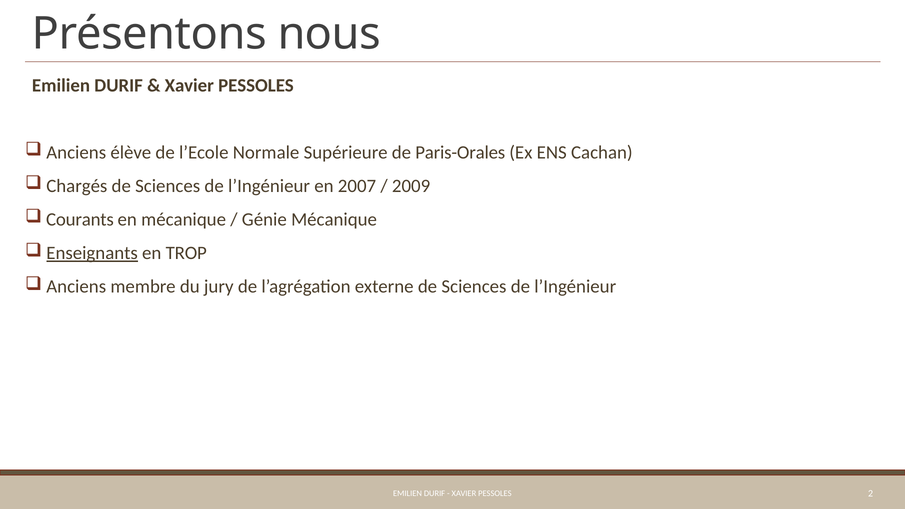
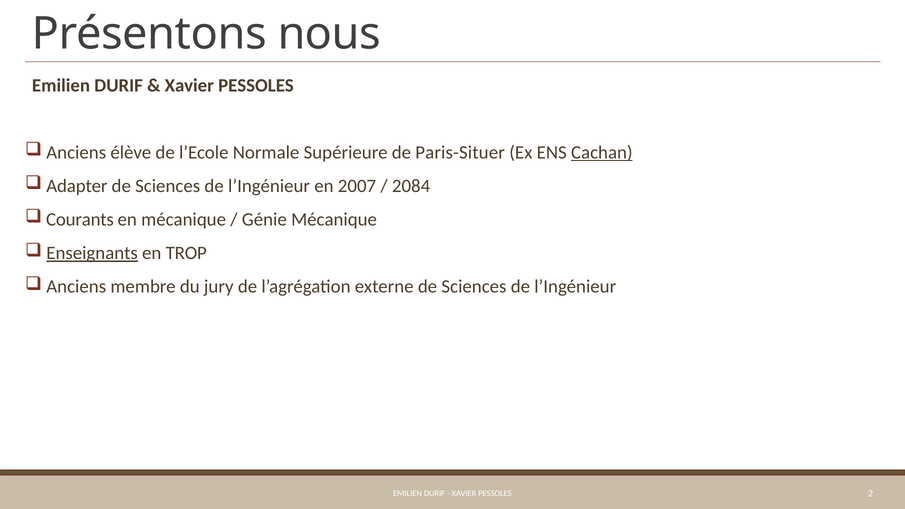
Paris-Orales: Paris-Orales -> Paris-Situer
Cachan underline: none -> present
Chargés: Chargés -> Adapter
2009: 2009 -> 2084
